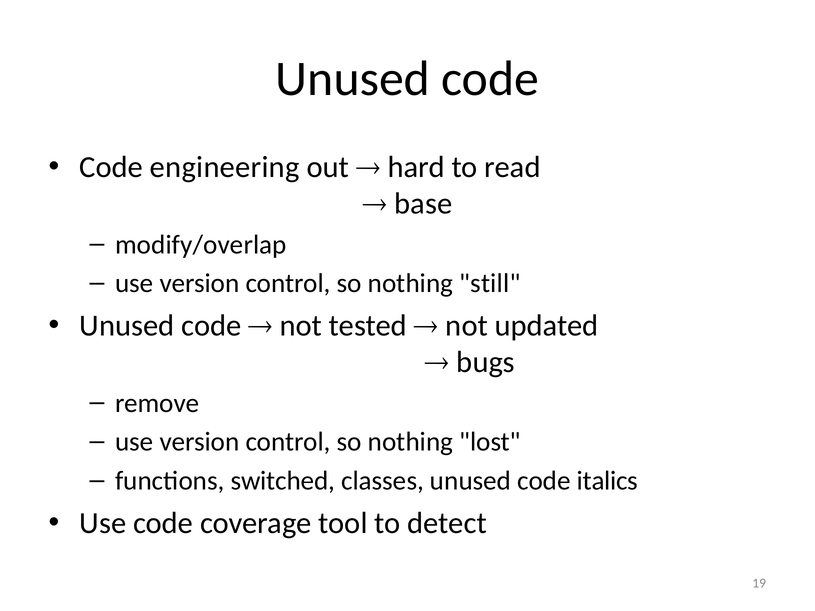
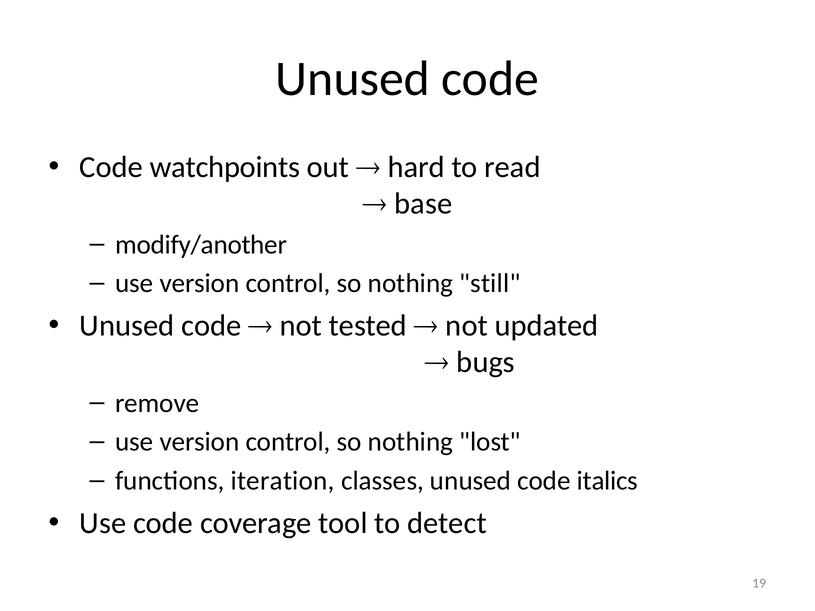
engineering: engineering -> watchpoints
modify/overlap: modify/overlap -> modify/another
switched: switched -> iteration
